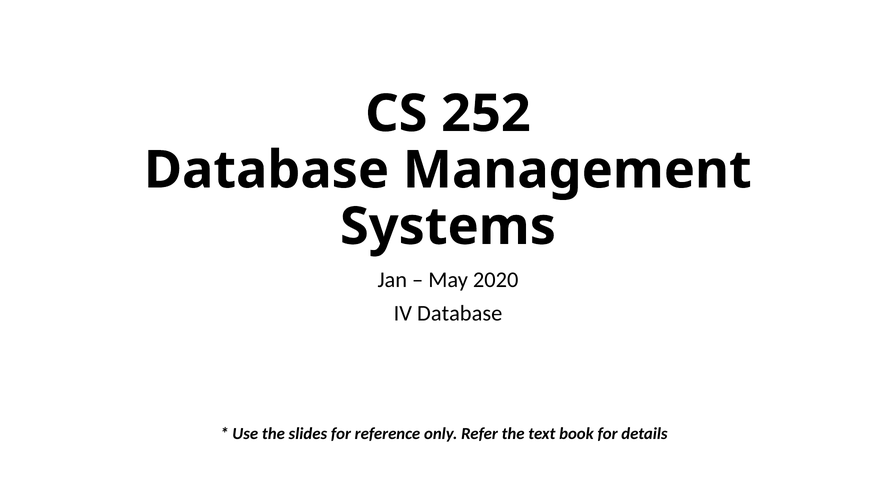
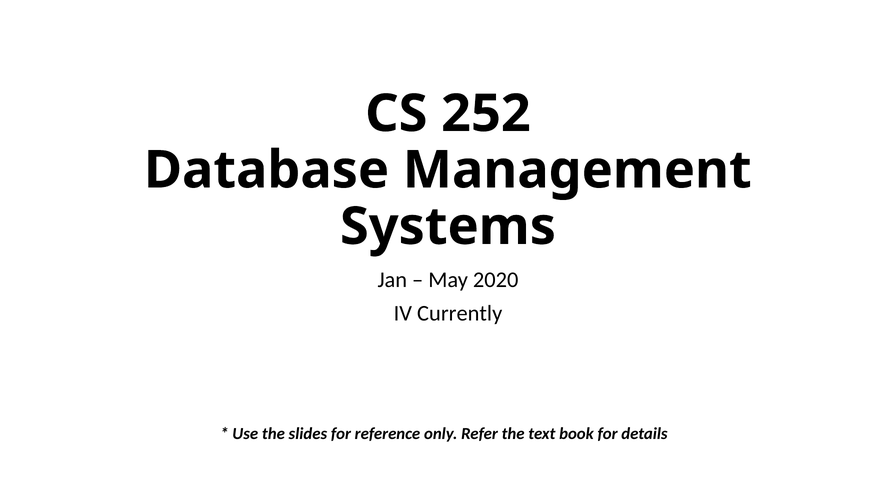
IV Database: Database -> Currently
